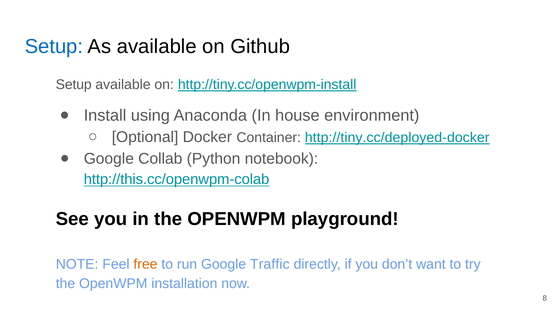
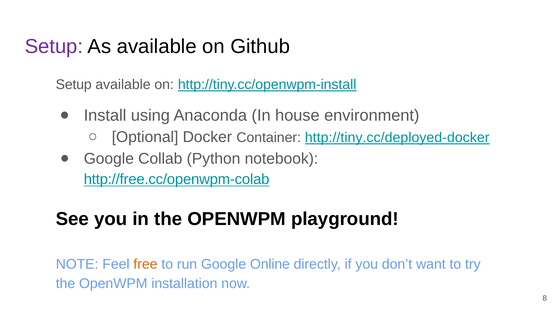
Setup at (54, 46) colour: blue -> purple
http://this.cc/openwpm-colab: http://this.cc/openwpm-colab -> http://free.cc/openwpm-colab
Traffic: Traffic -> Online
